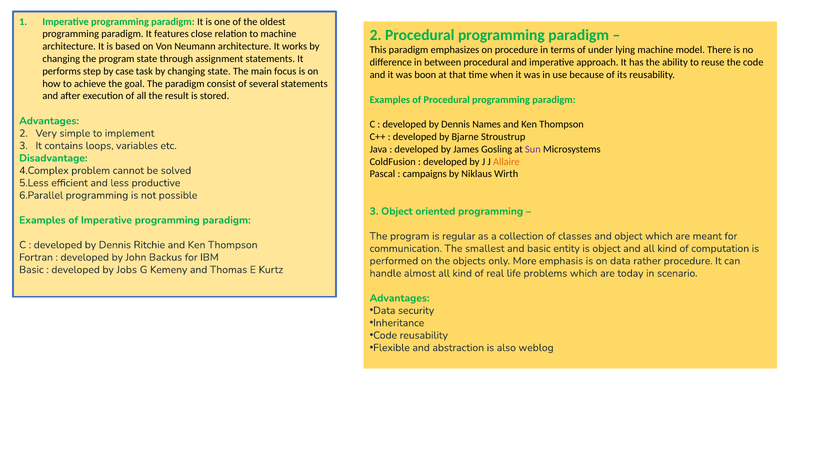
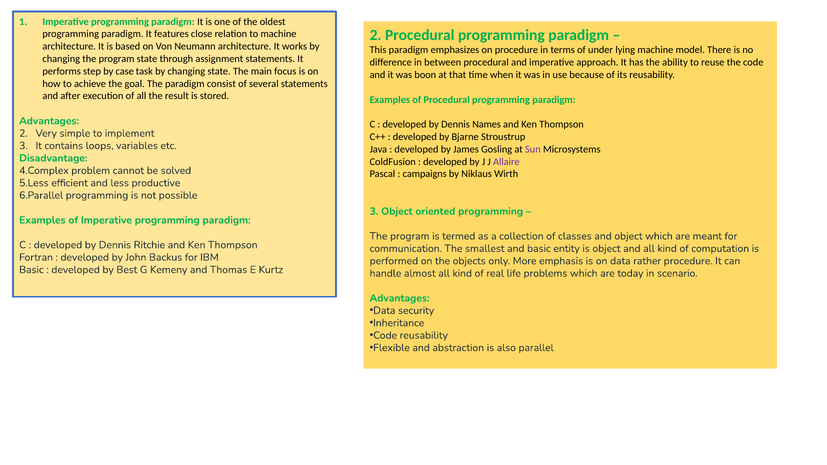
Allaire colour: orange -> purple
regular: regular -> termed
Jobs: Jobs -> Best
weblog: weblog -> parallel
